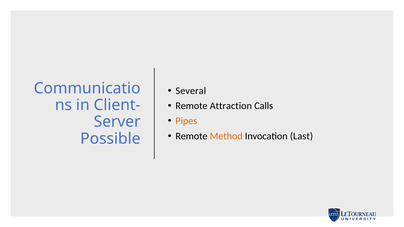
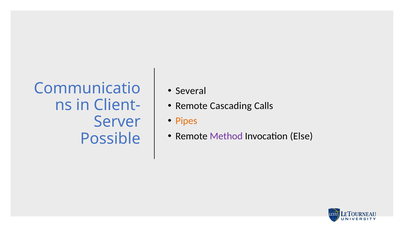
Attraction: Attraction -> Cascading
Method colour: orange -> purple
Last: Last -> Else
